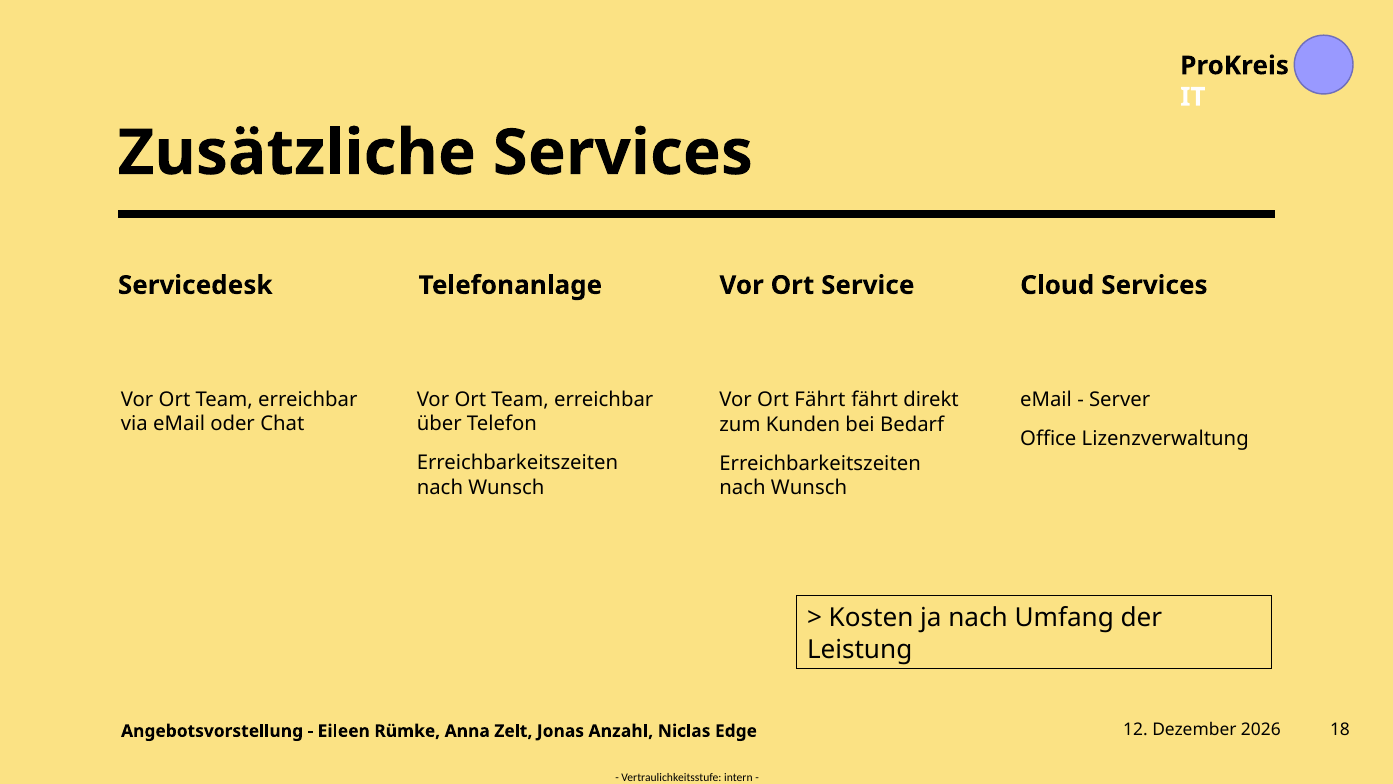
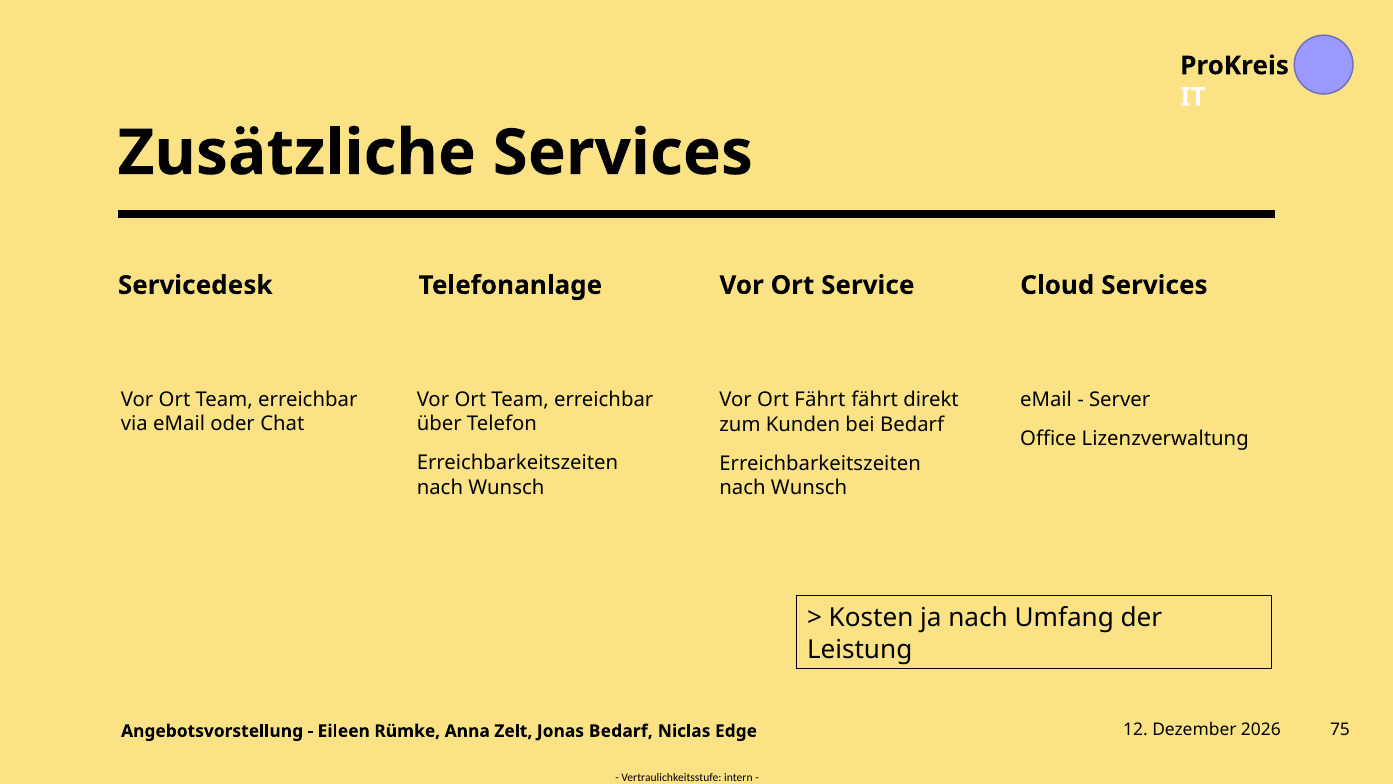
Jonas Anzahl: Anzahl -> Bedarf
18: 18 -> 75
